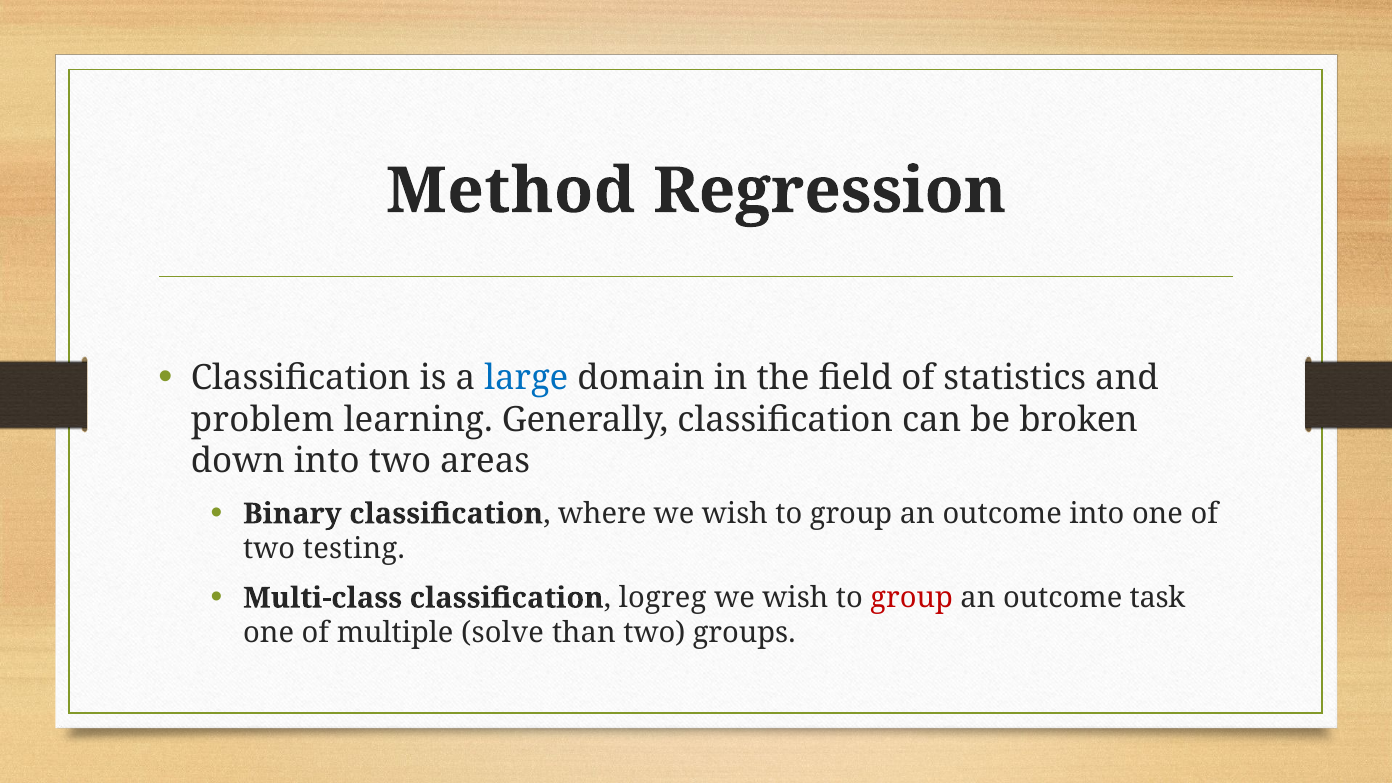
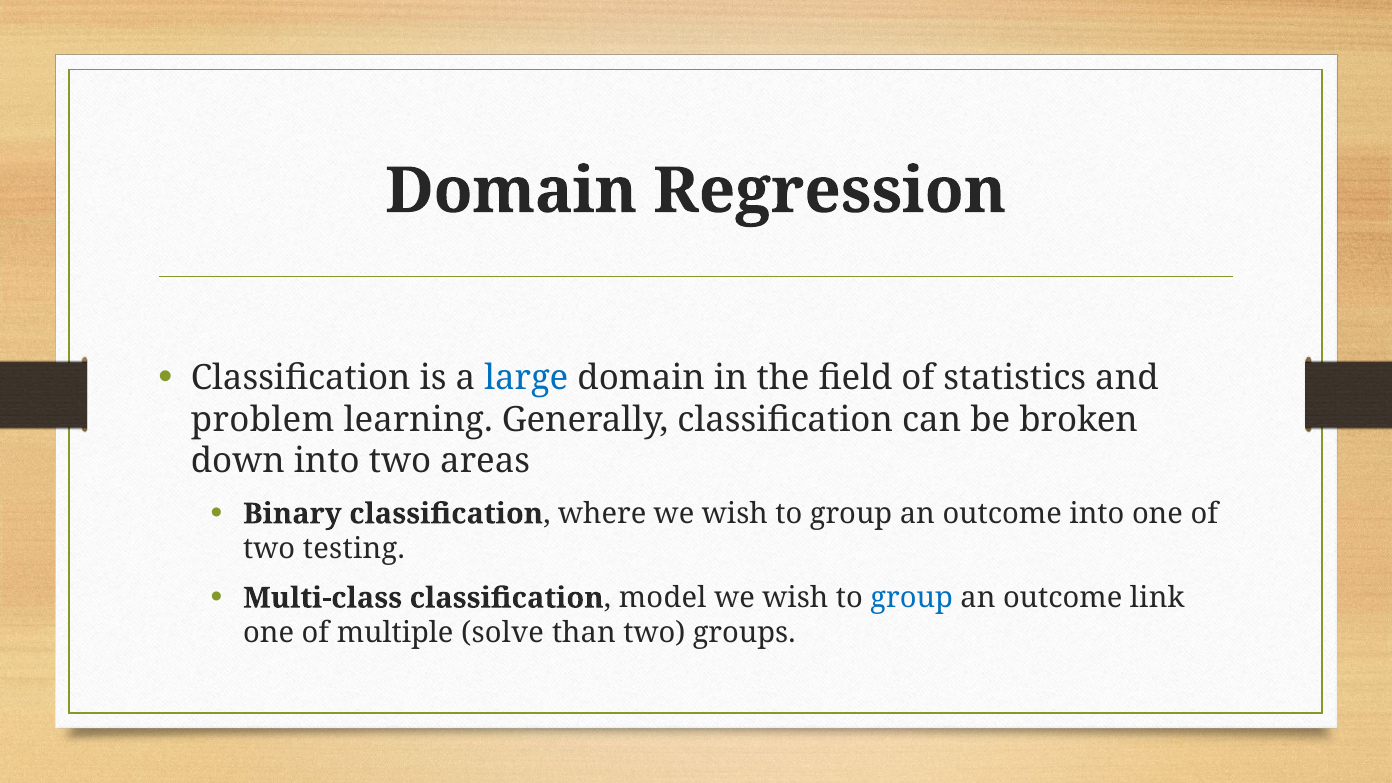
Method at (511, 191): Method -> Domain
logreg: logreg -> model
group at (912, 598) colour: red -> blue
task: task -> link
